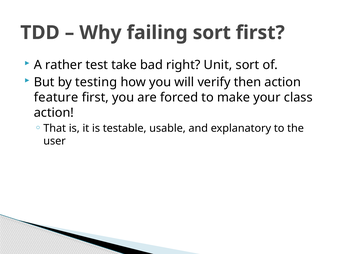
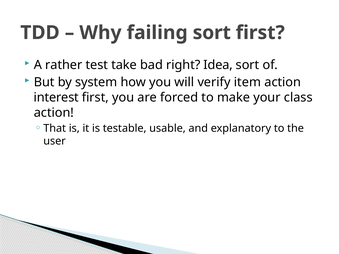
Unit: Unit -> Idea
testing: testing -> system
then: then -> item
feature: feature -> interest
